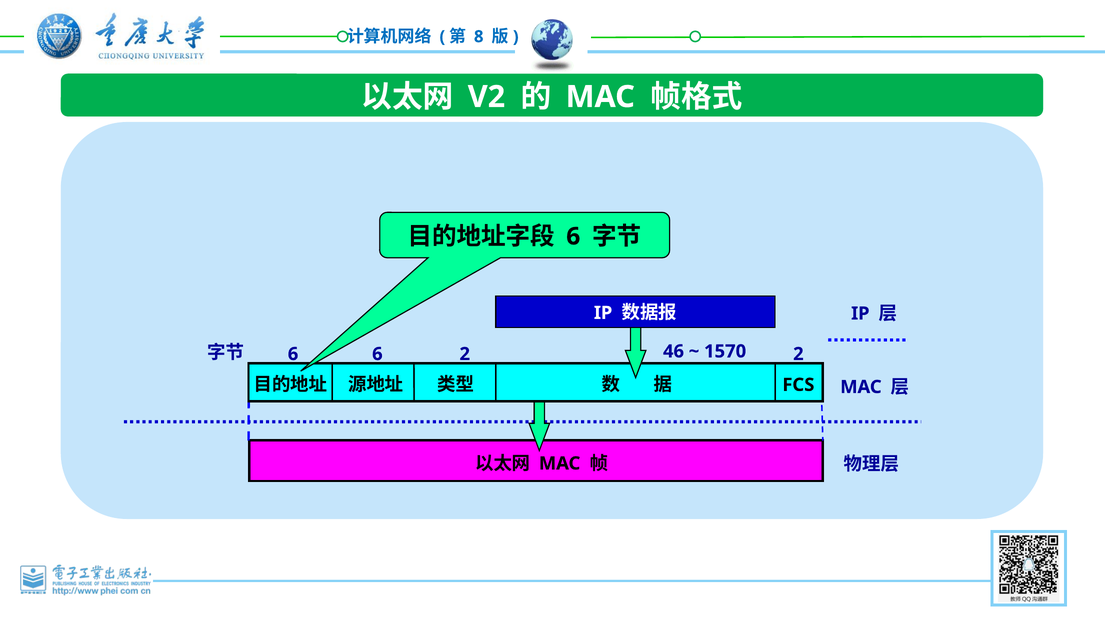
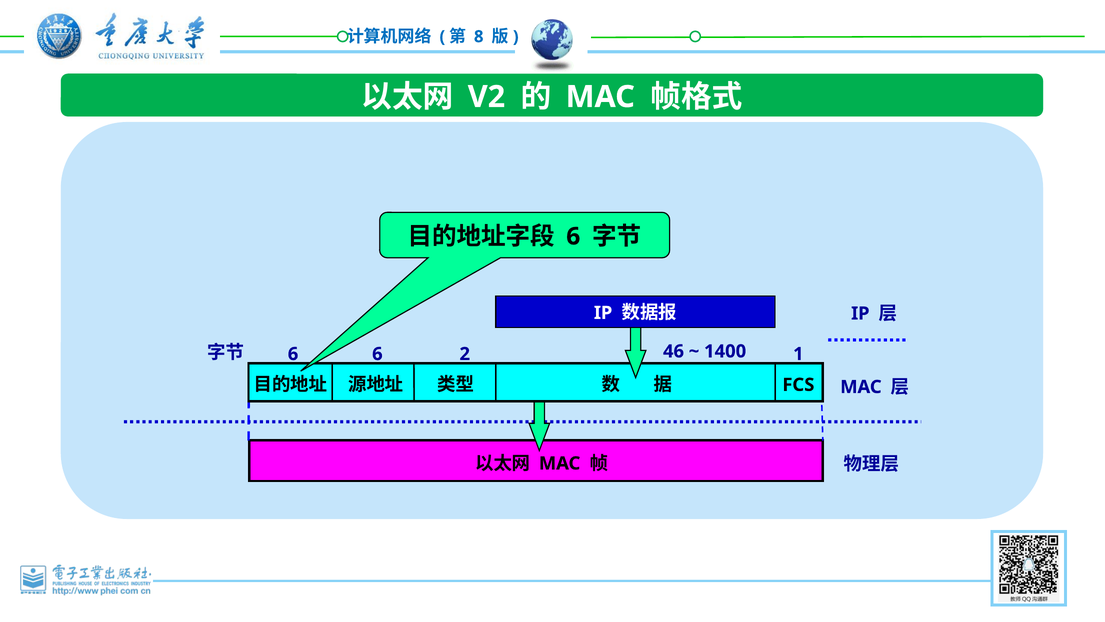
1570: 1570 -> 1400
2 at (798, 354): 2 -> 1
